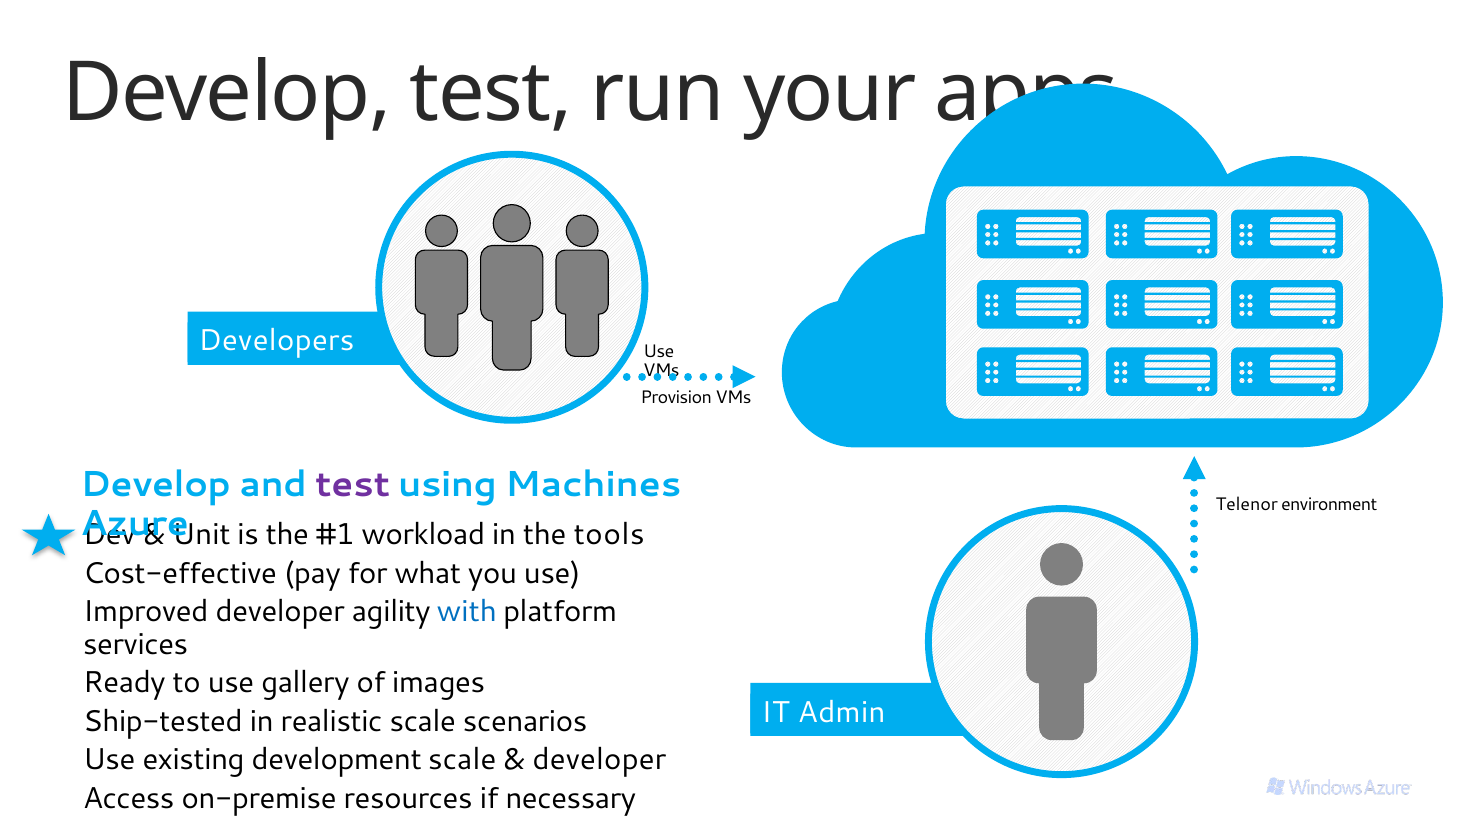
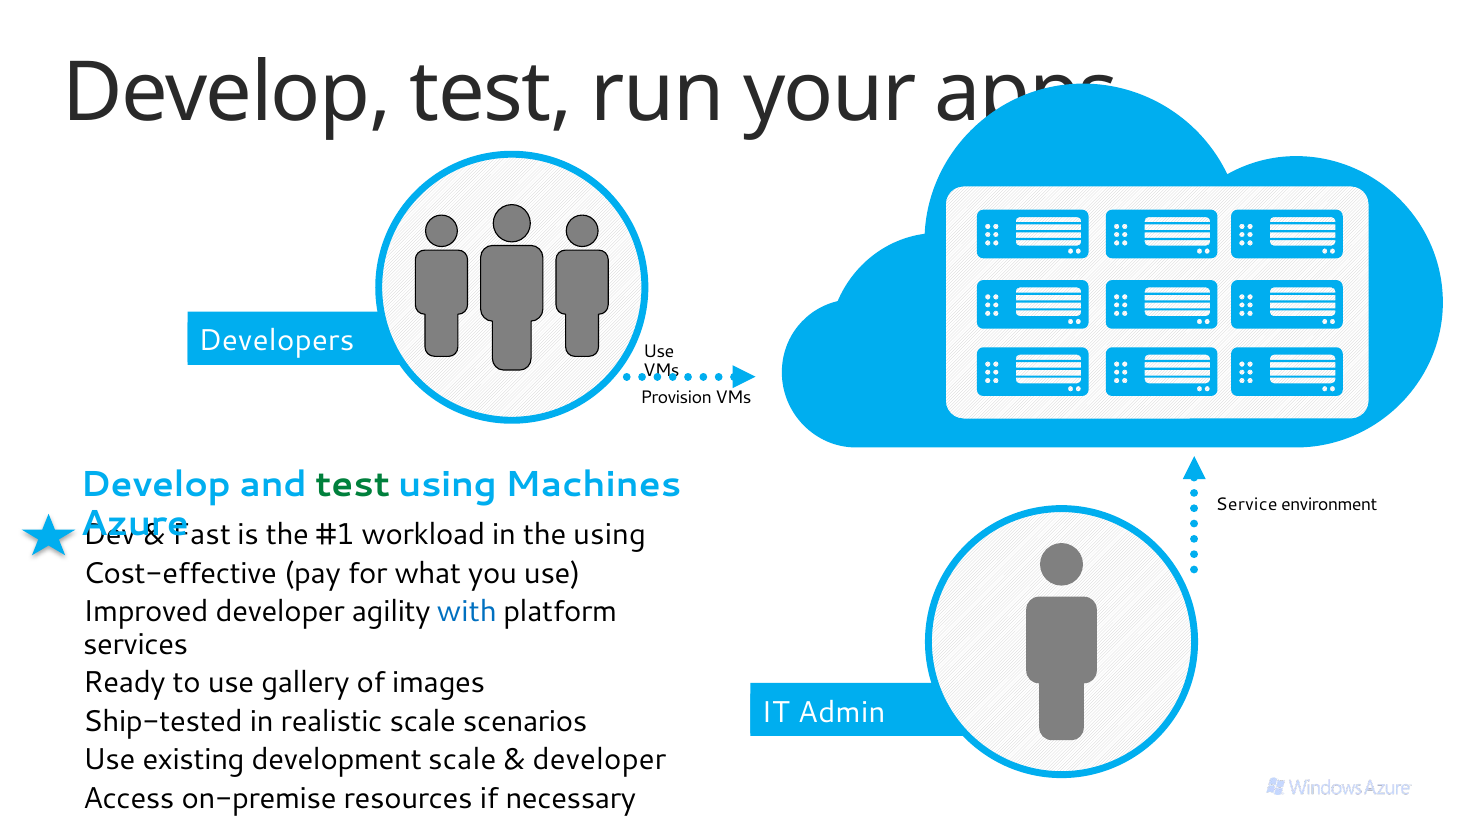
test at (353, 485) colour: purple -> green
Telenor: Telenor -> Service
Unit: Unit -> Fast
the tools: tools -> using
